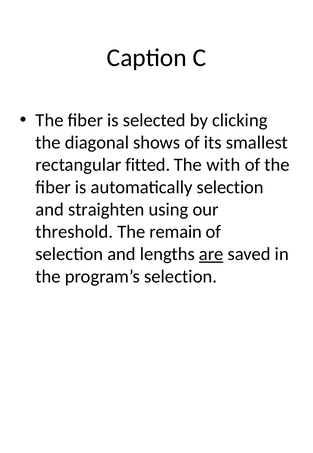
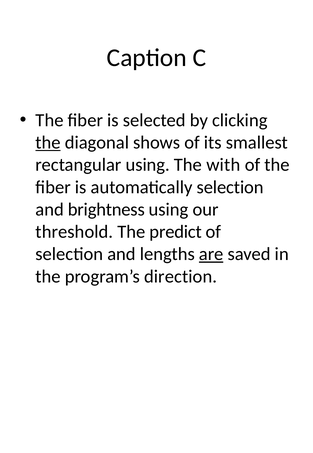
the at (48, 142) underline: none -> present
rectangular fitted: fitted -> using
straighten: straighten -> brightness
remain: remain -> predict
program’s selection: selection -> direction
